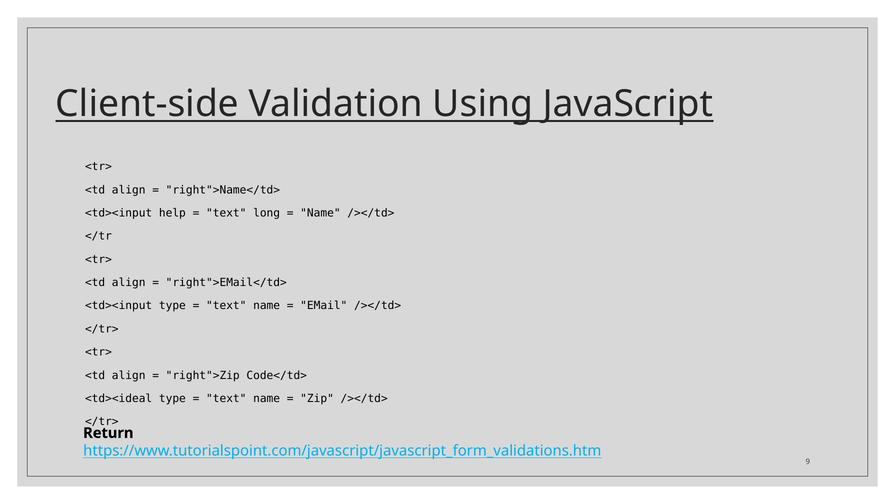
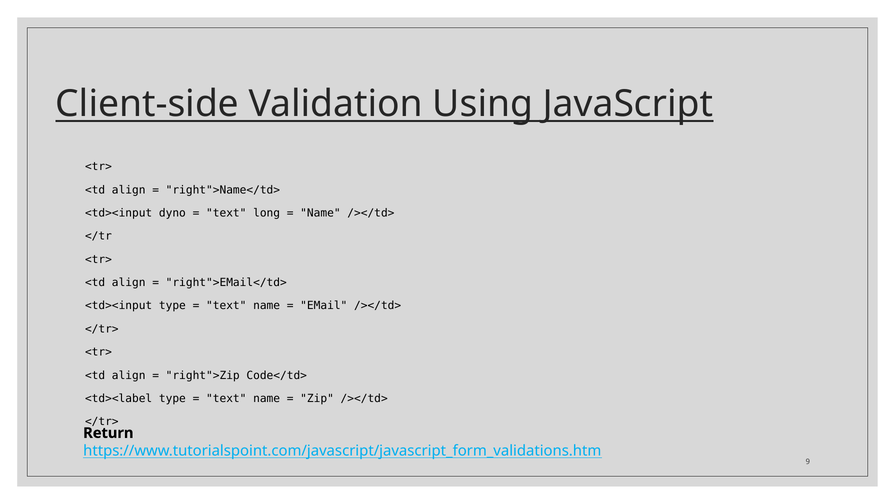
help: help -> dyno
<td><ideal: <td><ideal -> <td><label
